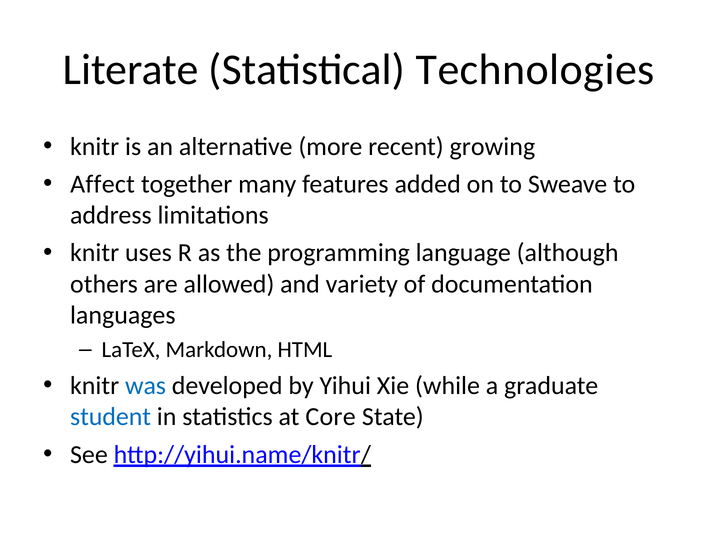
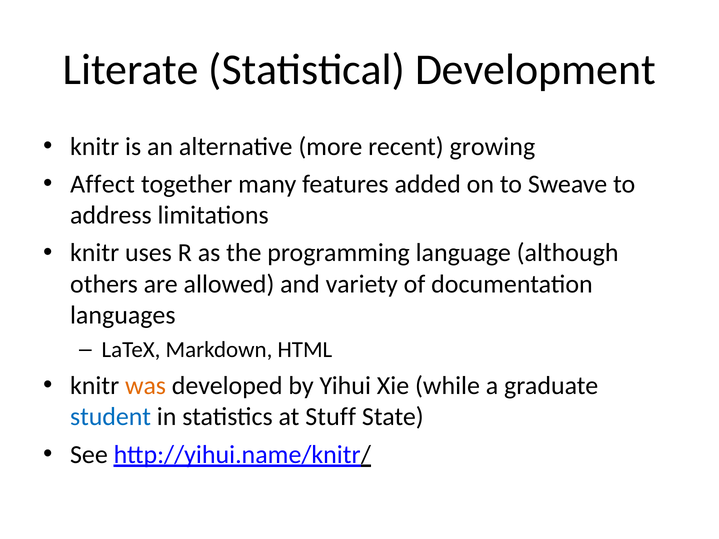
Technologies: Technologies -> Development
was colour: blue -> orange
Core: Core -> Stuff
